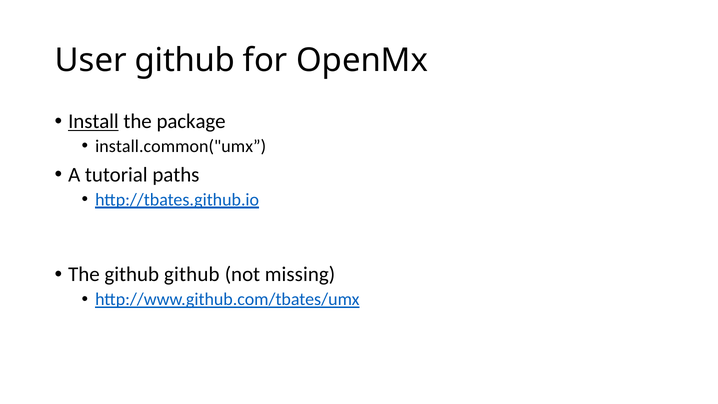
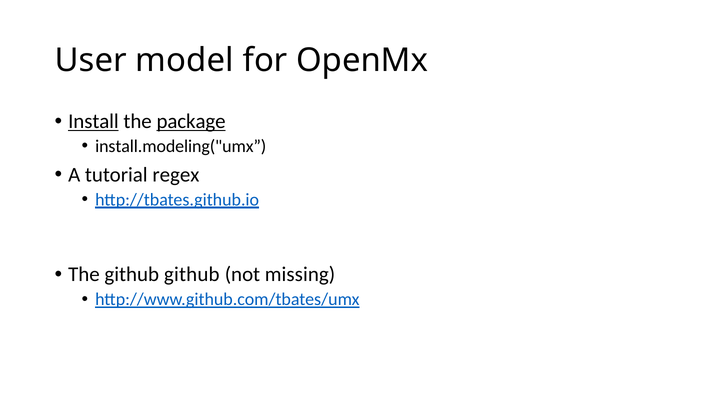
User github: github -> model
package underline: none -> present
install.common("umx: install.common("umx -> install.modeling("umx
paths: paths -> regex
